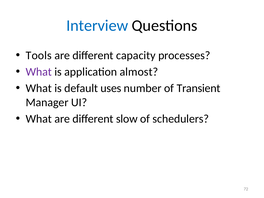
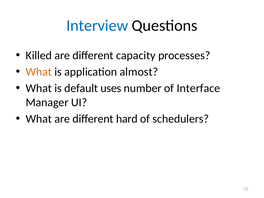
Tools: Tools -> Killed
What at (39, 72) colour: purple -> orange
Transient: Transient -> Interface
slow: slow -> hard
